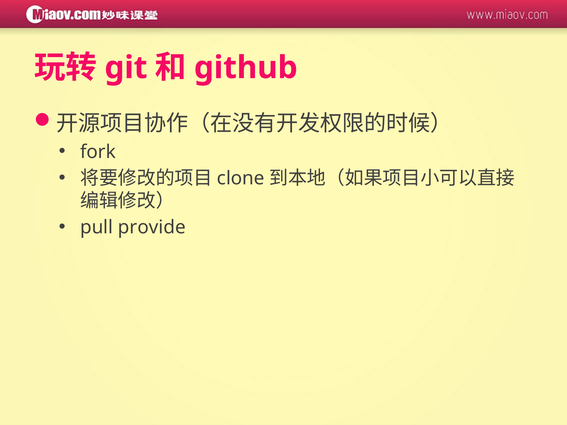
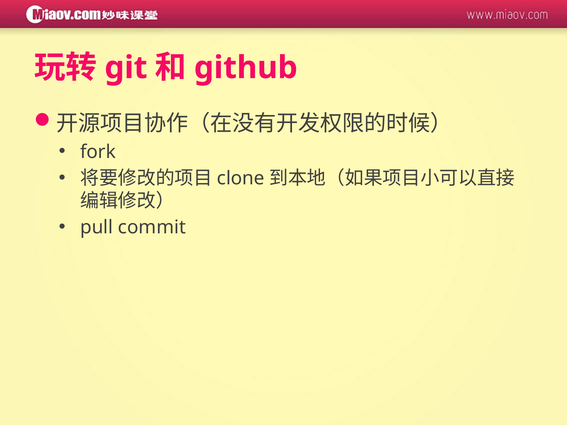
provide: provide -> commit
